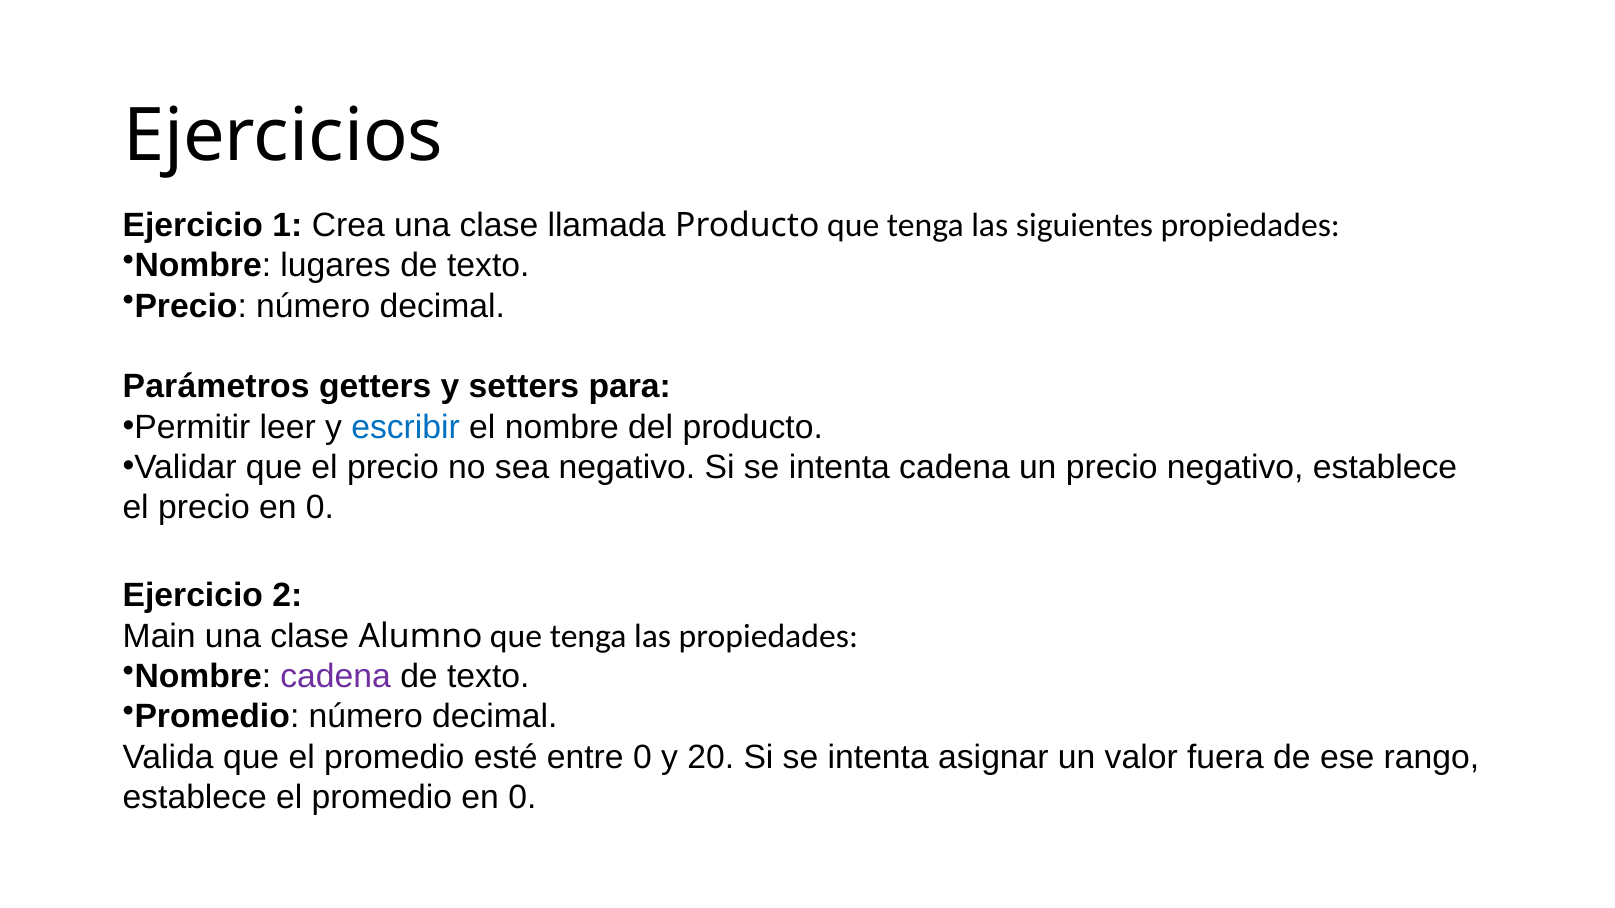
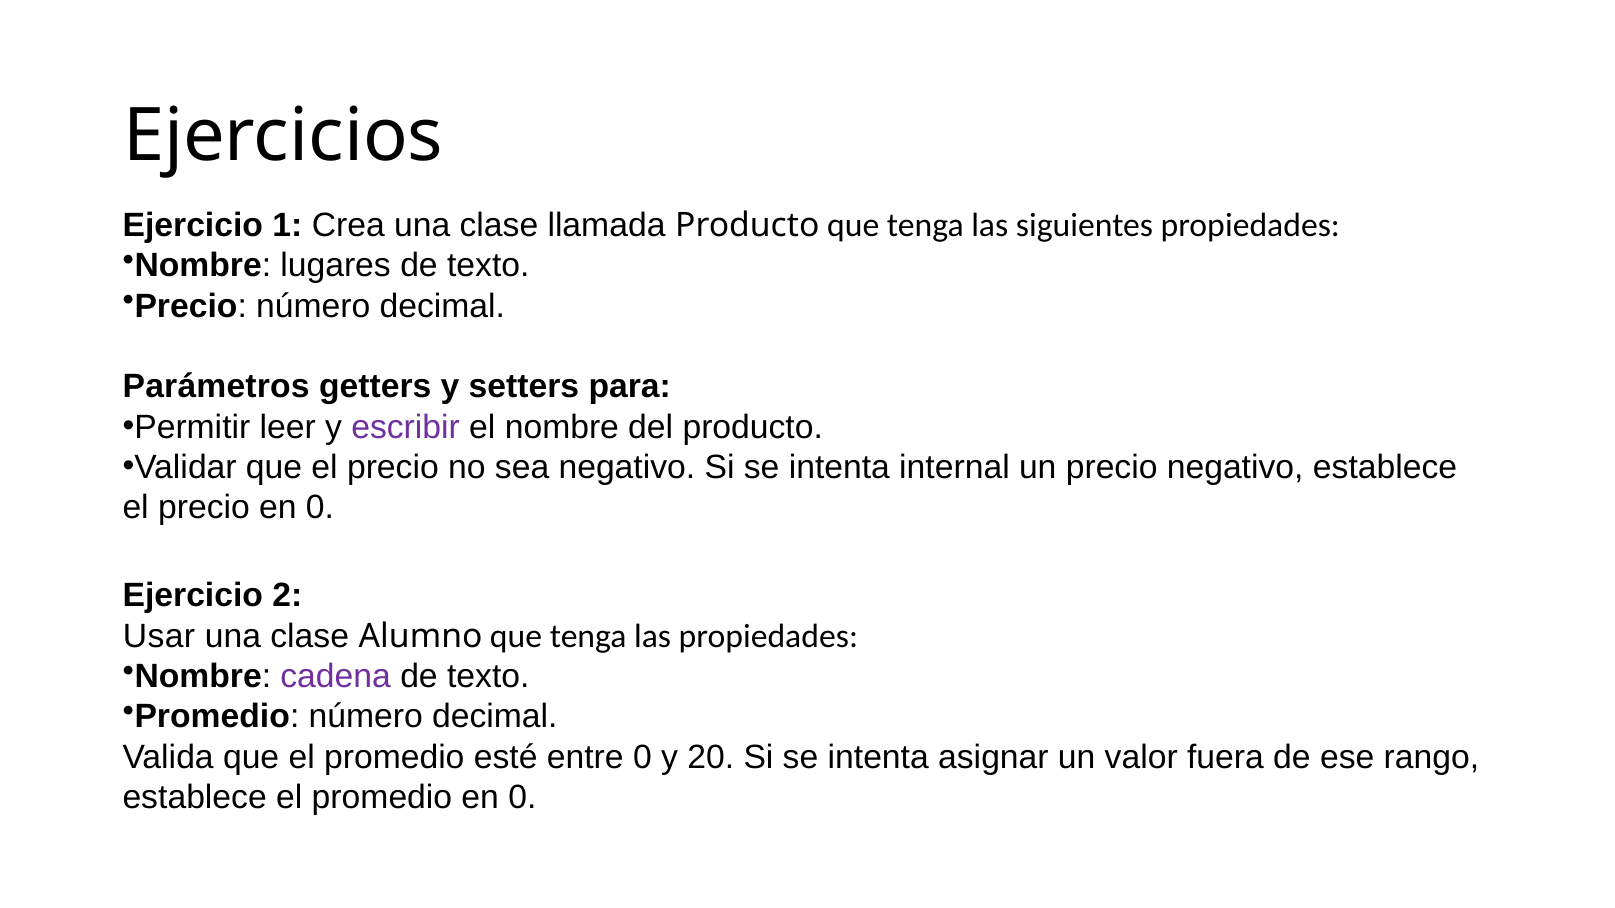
escribir colour: blue -> purple
intenta cadena: cadena -> internal
Main: Main -> Usar
